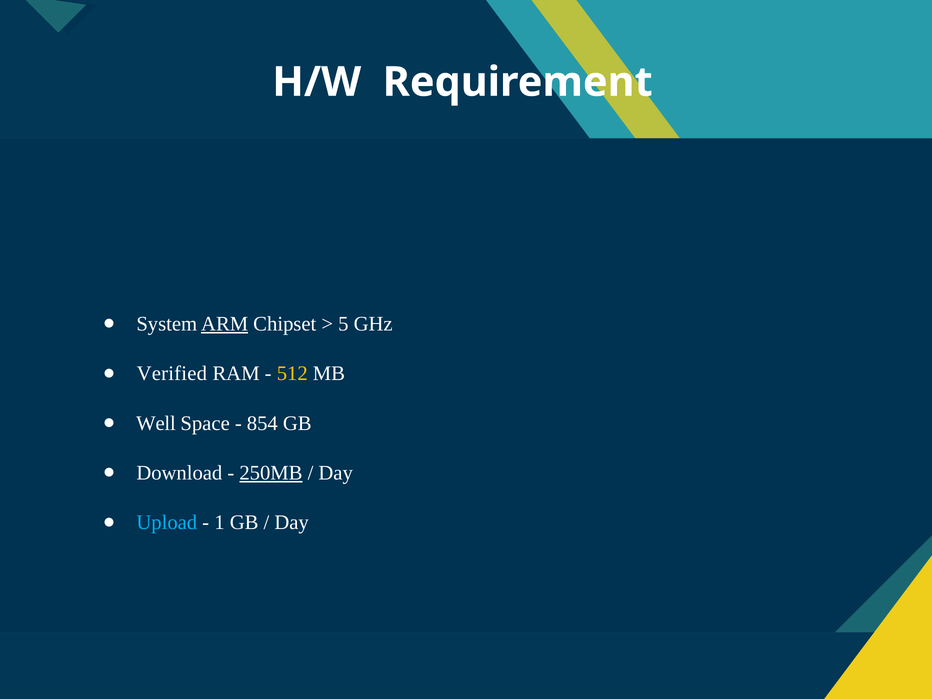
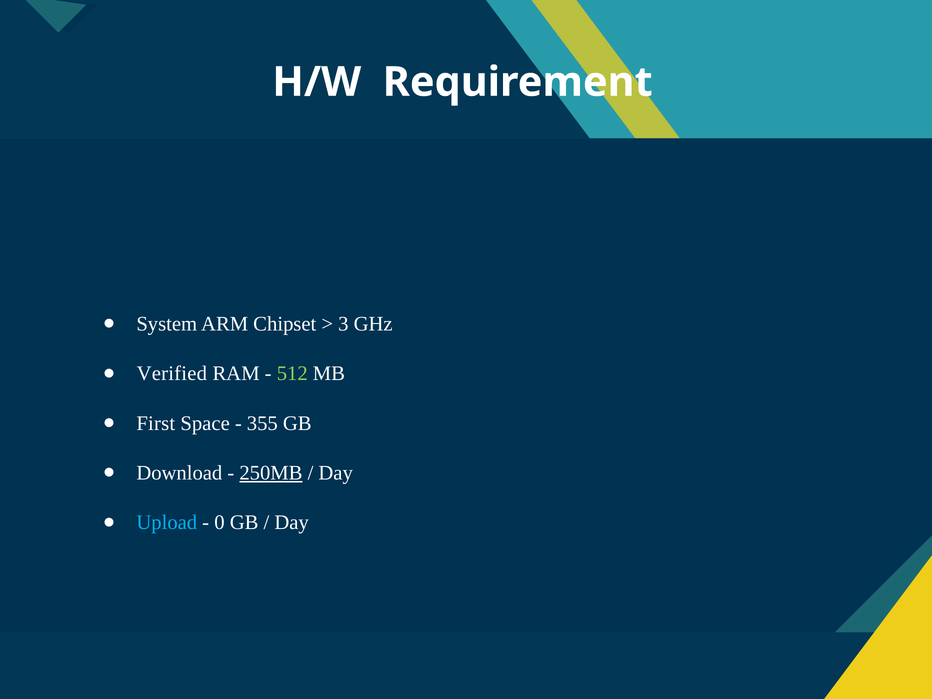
ARM underline: present -> none
5: 5 -> 3
512 colour: yellow -> light green
Well: Well -> First
854: 854 -> 355
1: 1 -> 0
